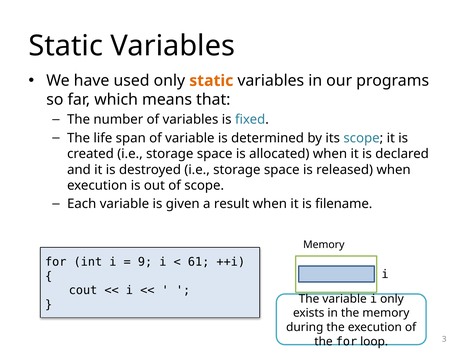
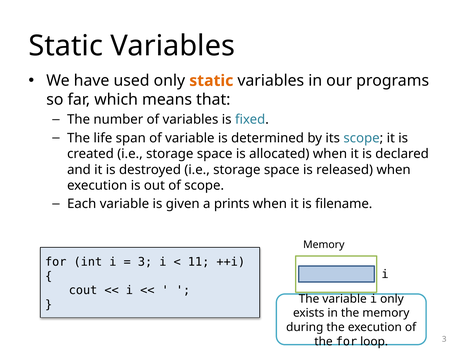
result: result -> prints
9 at (145, 262): 9 -> 3
61: 61 -> 11
